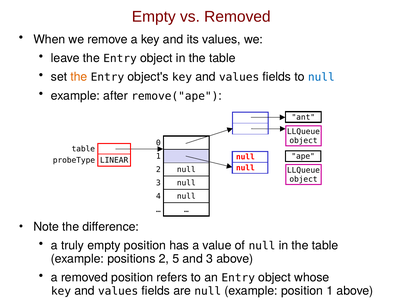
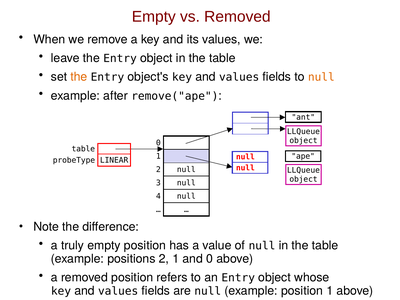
null at (321, 77) colour: blue -> orange
2 5: 5 -> 1
and 3: 3 -> 0
